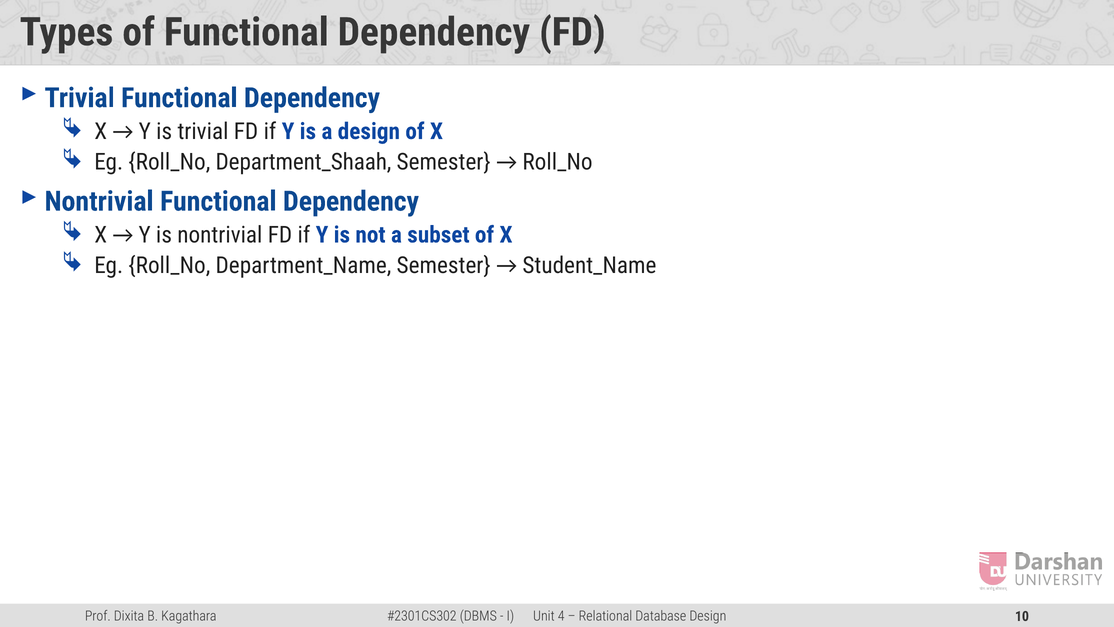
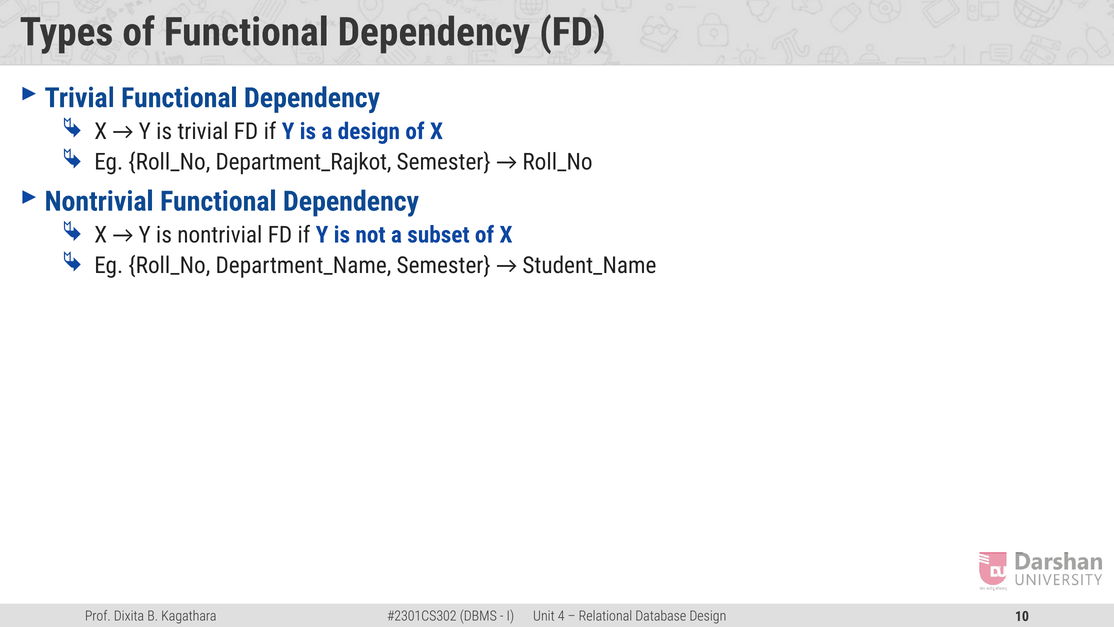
Department_Shaah: Department_Shaah -> Department_Rajkot
